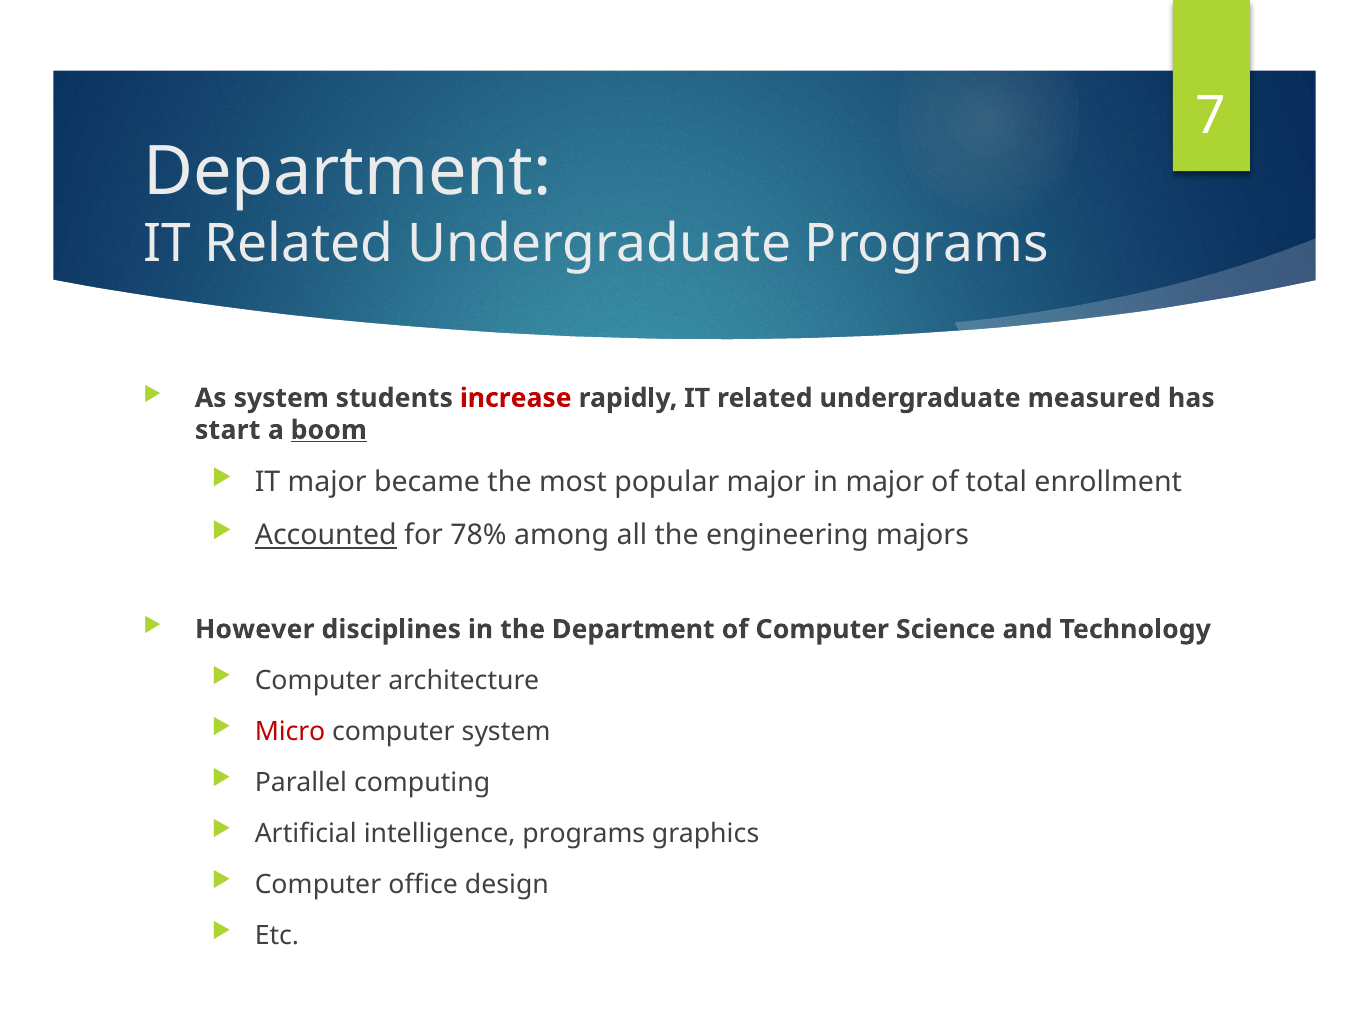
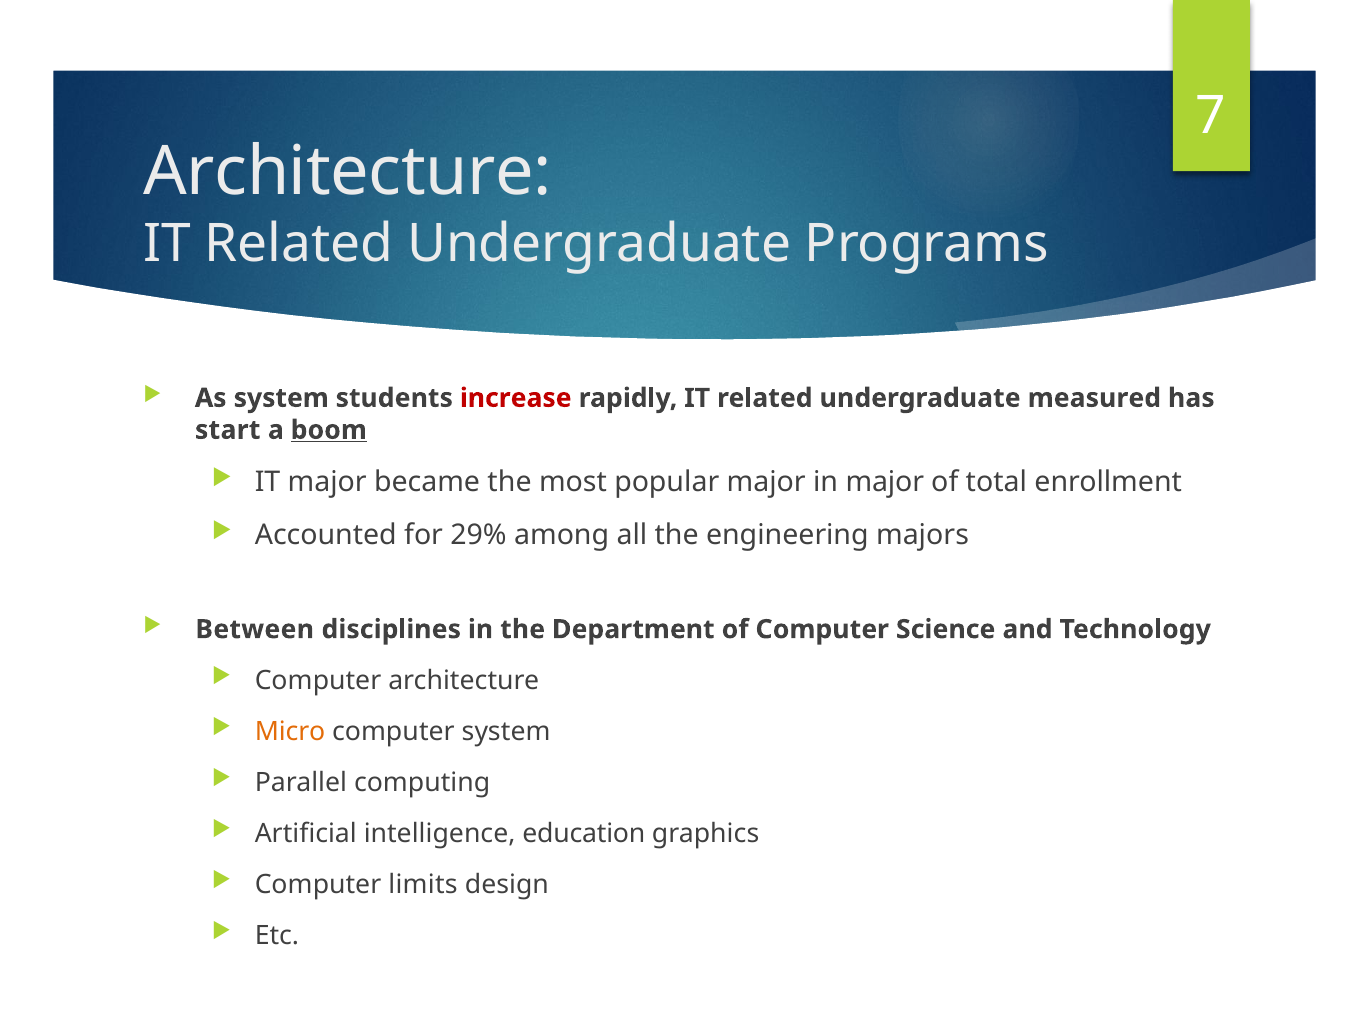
Department at (347, 172): Department -> Architecture
Accounted underline: present -> none
78%: 78% -> 29%
However: However -> Between
Micro colour: red -> orange
intelligence programs: programs -> education
office: office -> limits
